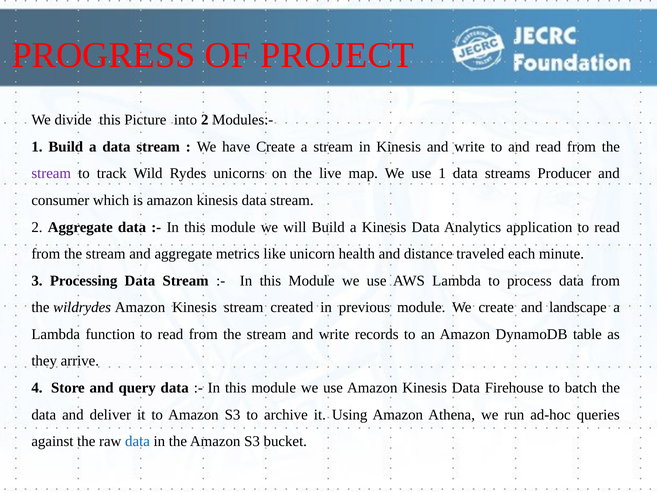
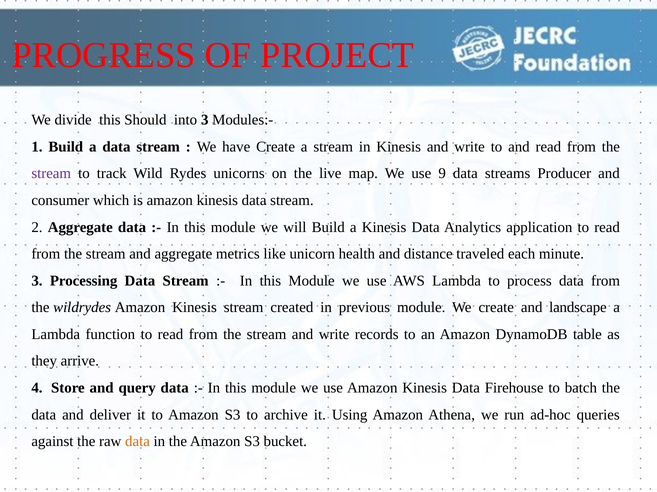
Picture: Picture -> Should
into 2: 2 -> 3
use 1: 1 -> 9
data at (137, 442) colour: blue -> orange
